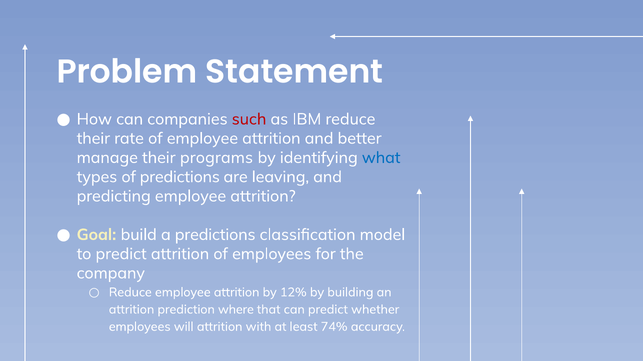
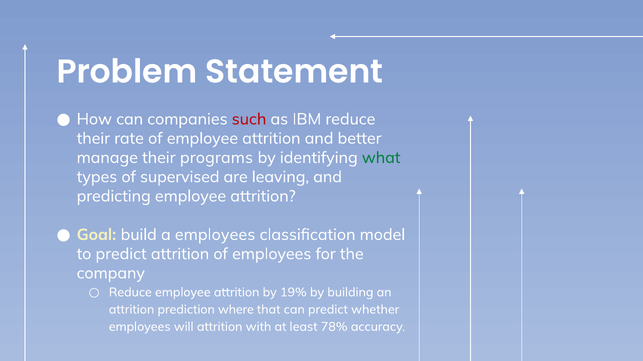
what colour: blue -> green
of predictions: predictions -> supervised
a predictions: predictions -> employees
12%: 12% -> 19%
74%: 74% -> 78%
